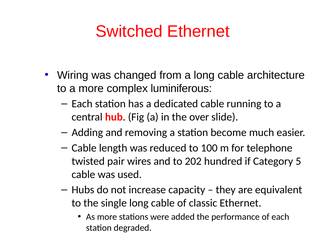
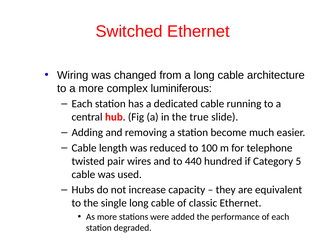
over: over -> true
202: 202 -> 440
